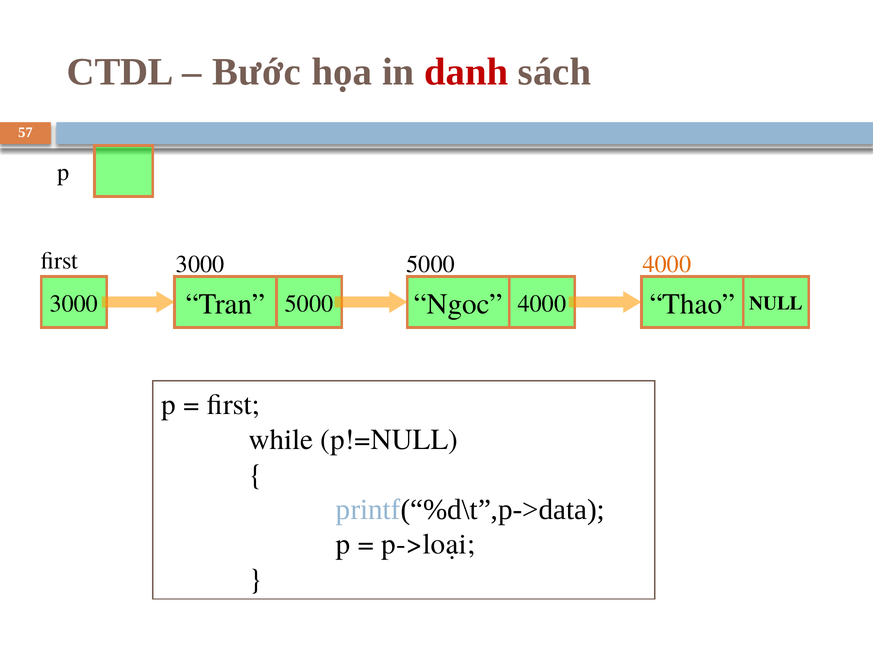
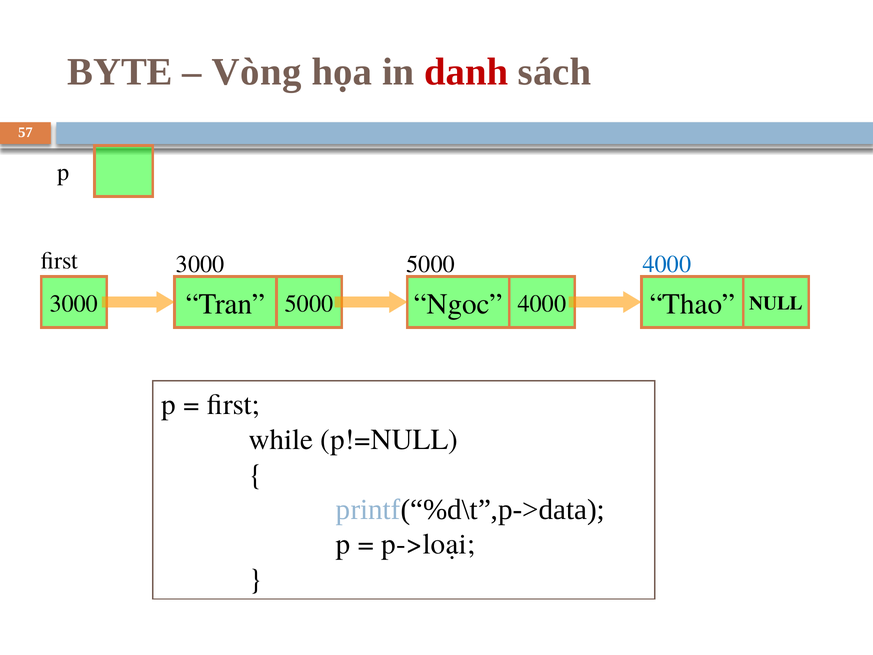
CTDL: CTDL -> BYTE
Bước: Bước -> Vòng
4000 at (667, 264) colour: orange -> blue
